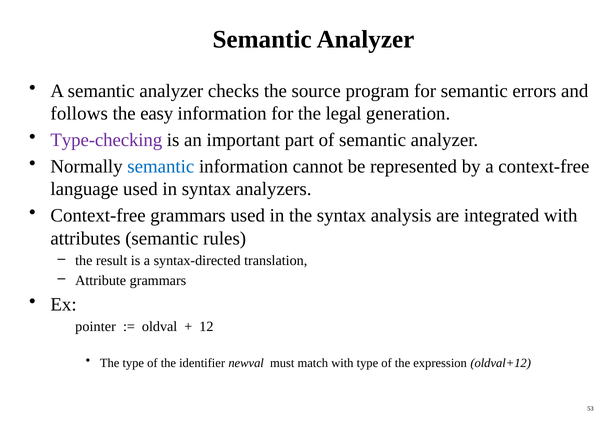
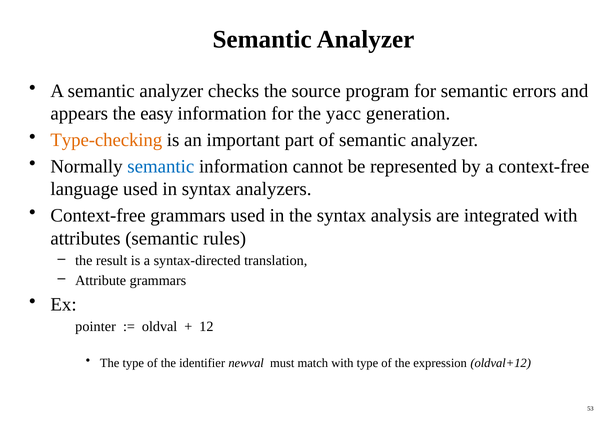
follows: follows -> appears
legal: legal -> yacc
Type-checking colour: purple -> orange
